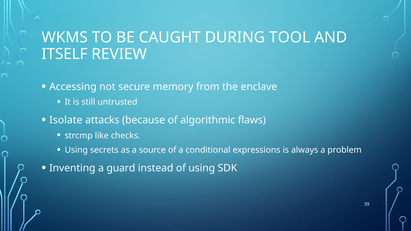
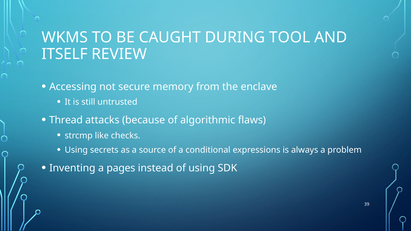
Isolate: Isolate -> Thread
guard: guard -> pages
